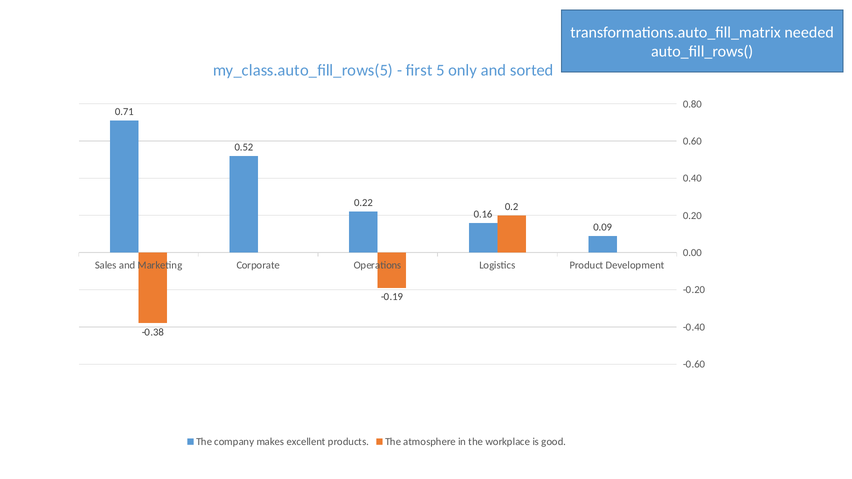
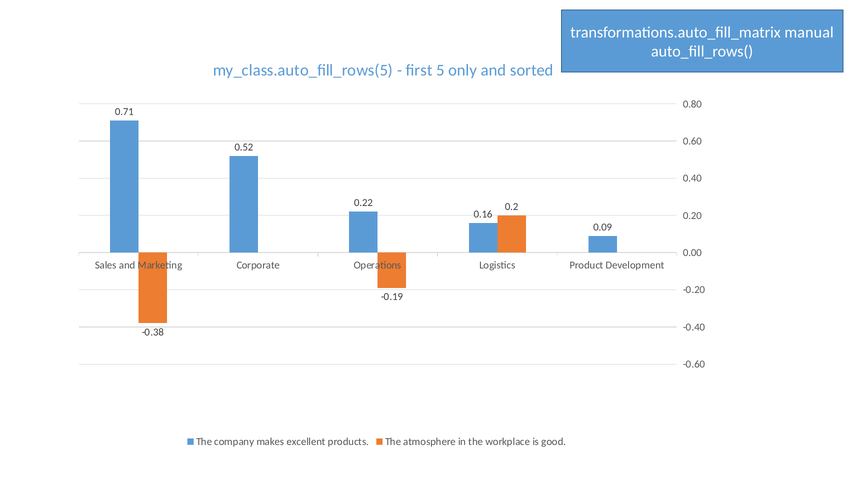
needed: needed -> manual
